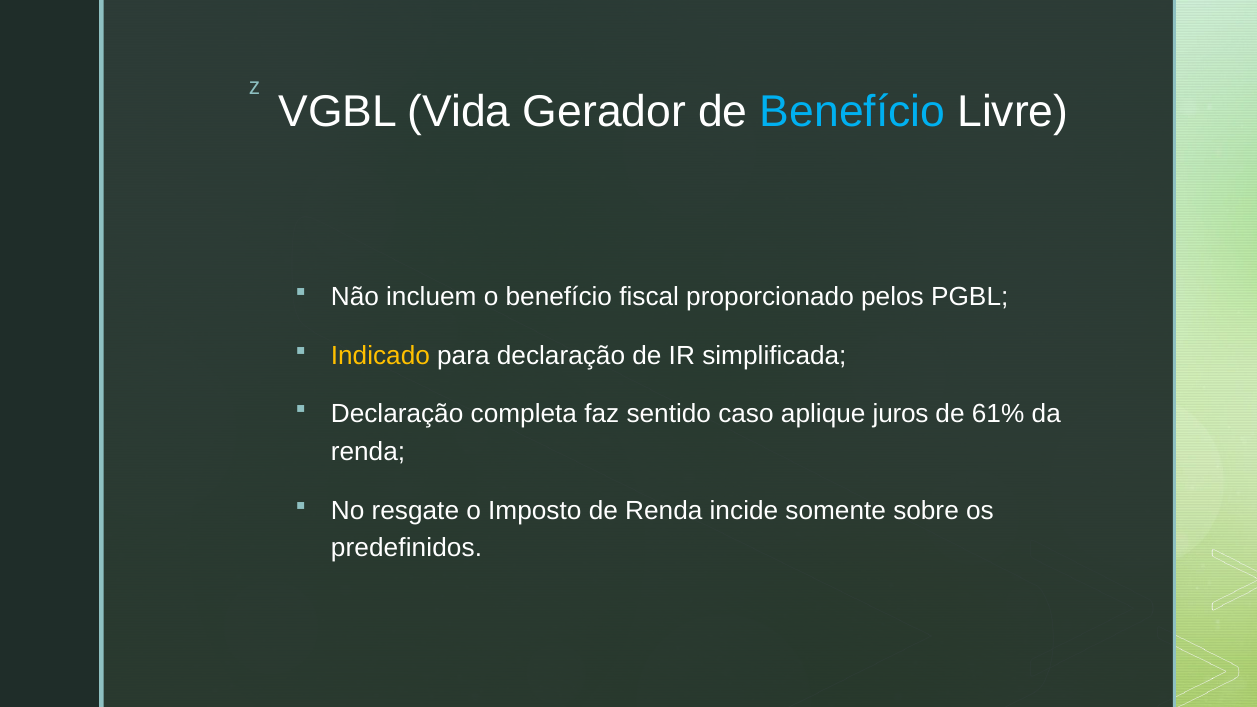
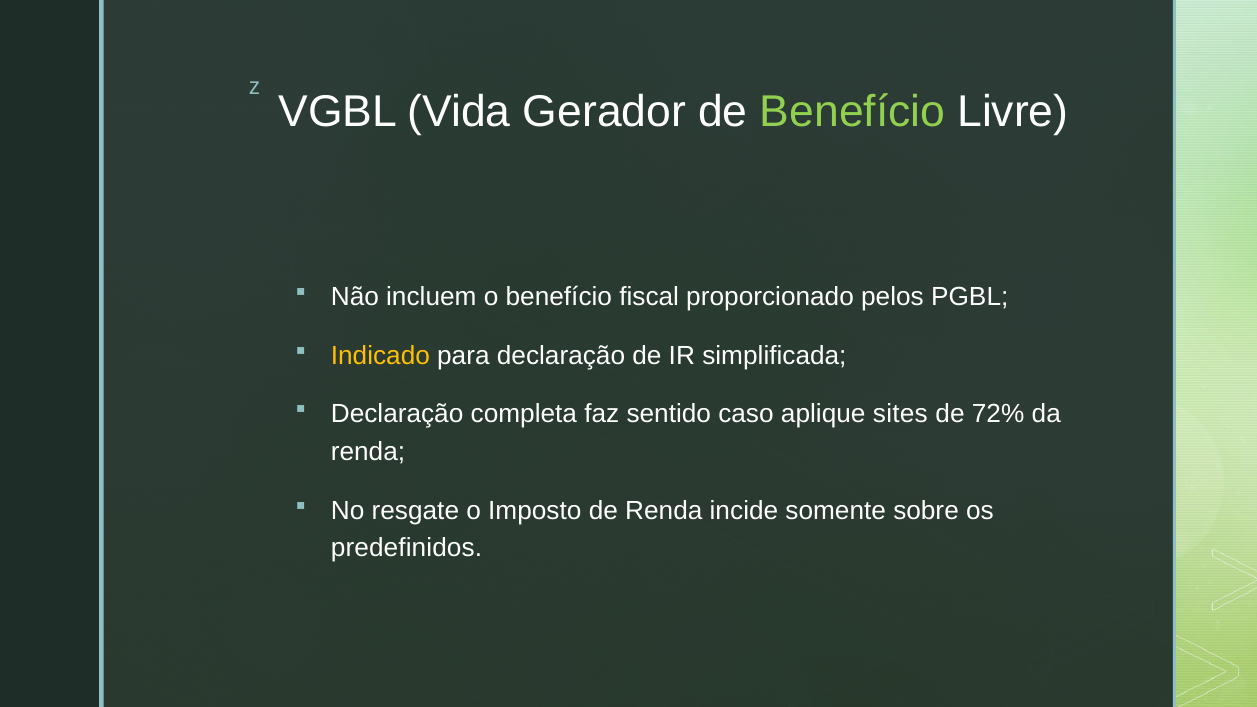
Benefício at (853, 112) colour: light blue -> light green
juros: juros -> sites
61%: 61% -> 72%
